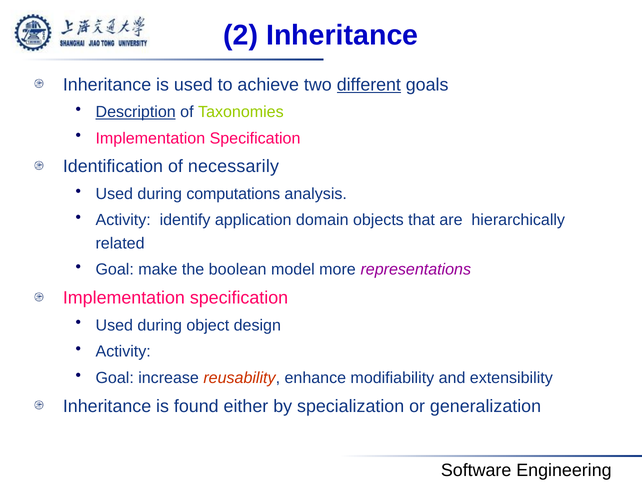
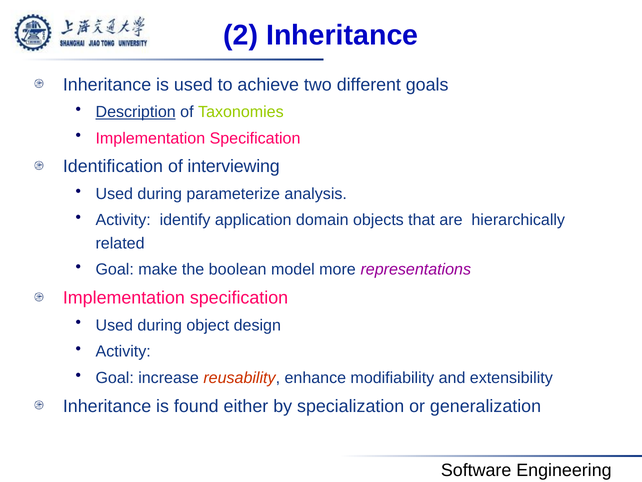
different underline: present -> none
necessarily: necessarily -> interviewing
computations: computations -> parameterize
